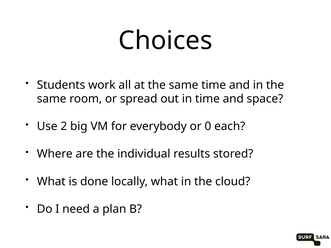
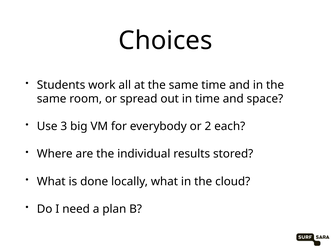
2: 2 -> 3
0: 0 -> 2
